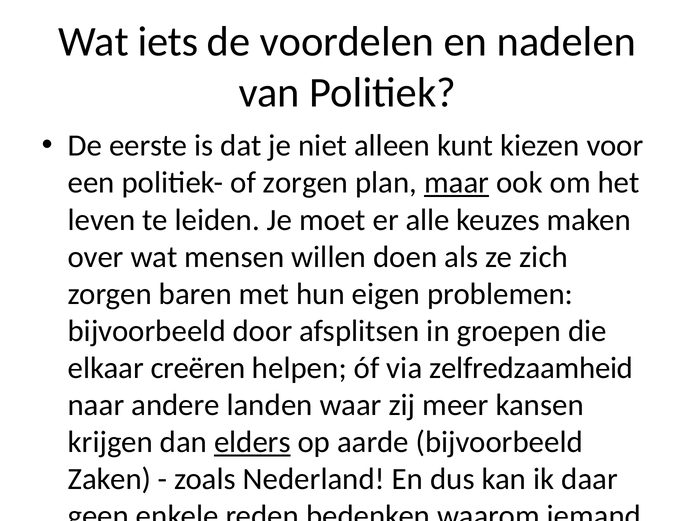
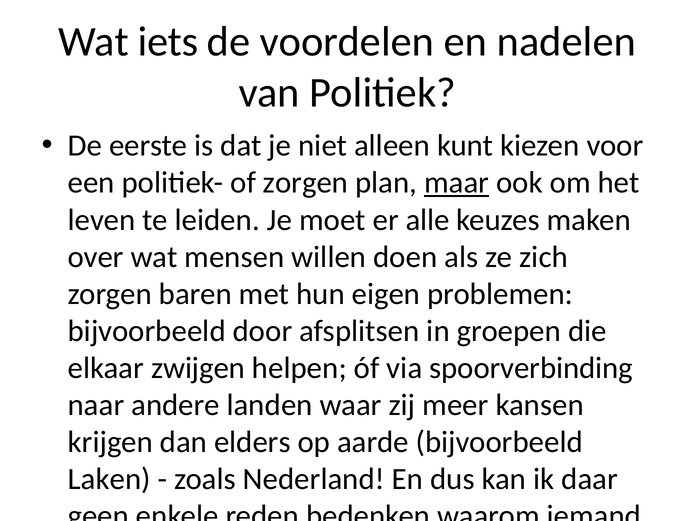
creëren: creëren -> zwijgen
zelfredzaamheid: zelfredzaamheid -> spoorverbinding
elders underline: present -> none
Zaken: Zaken -> Laken
